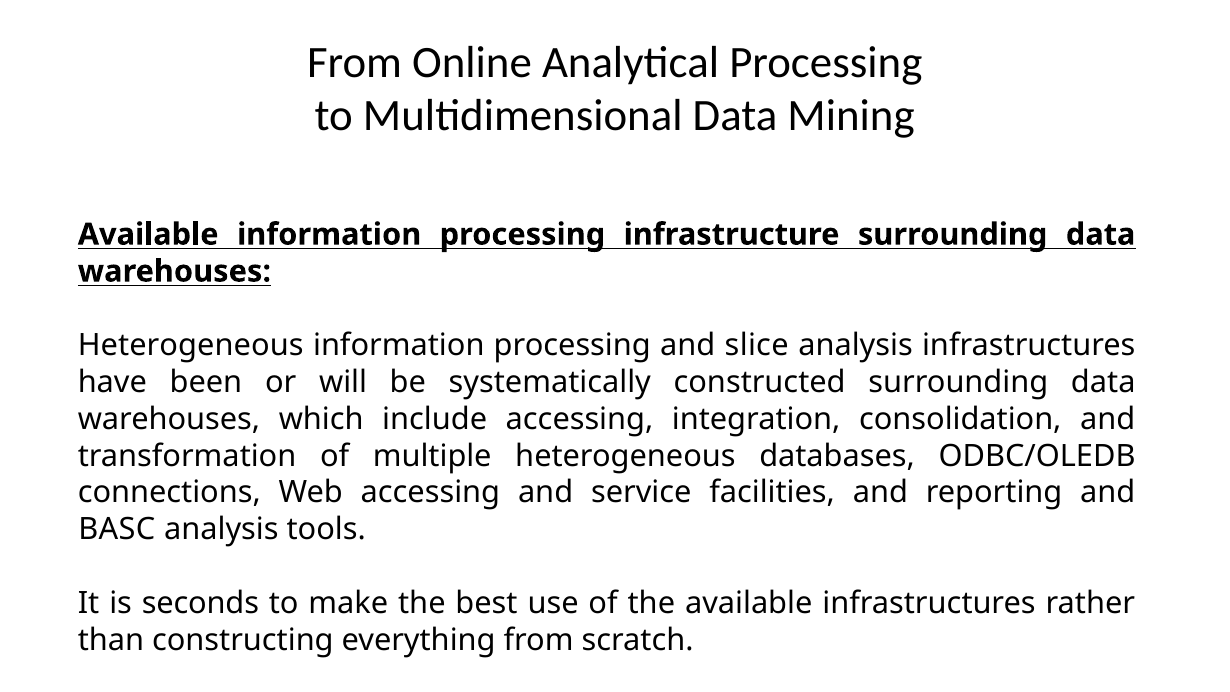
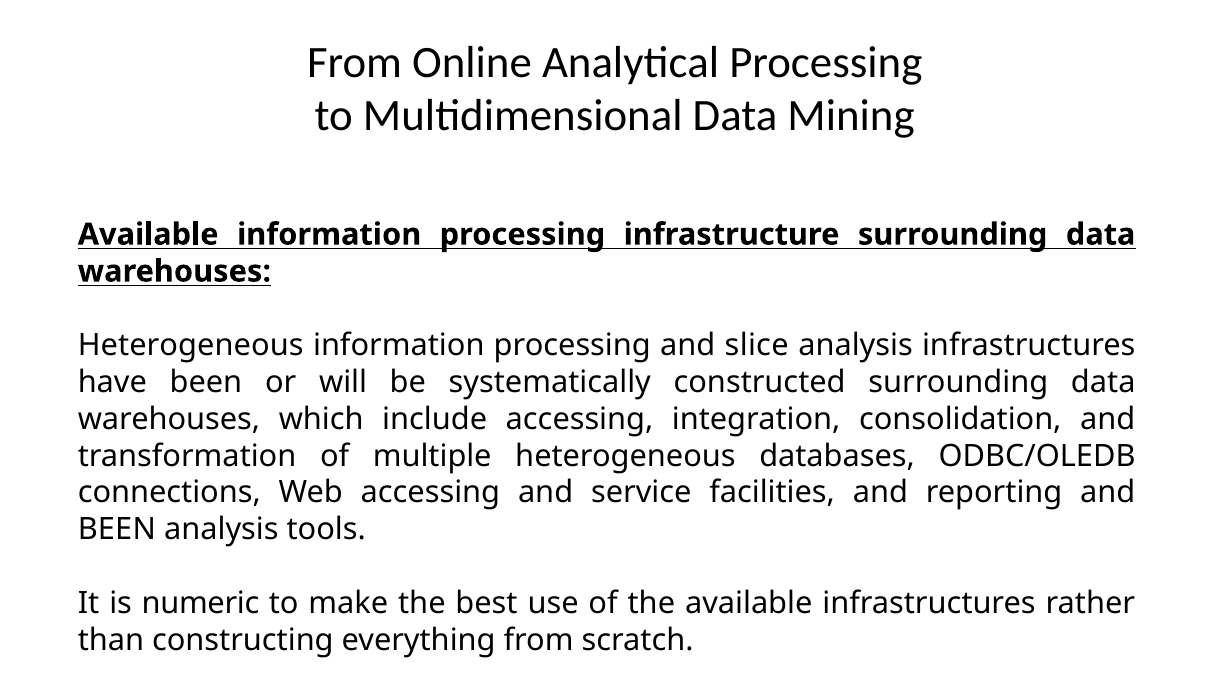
BASC at (117, 530): BASC -> BEEN
seconds: seconds -> numeric
